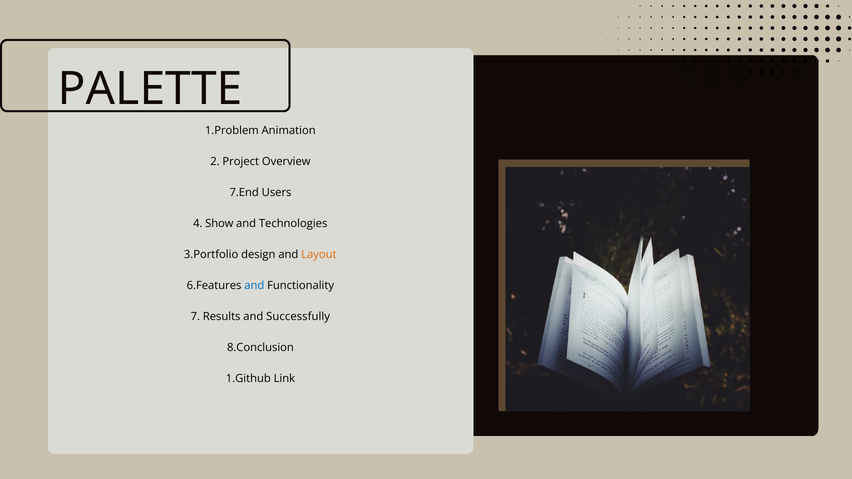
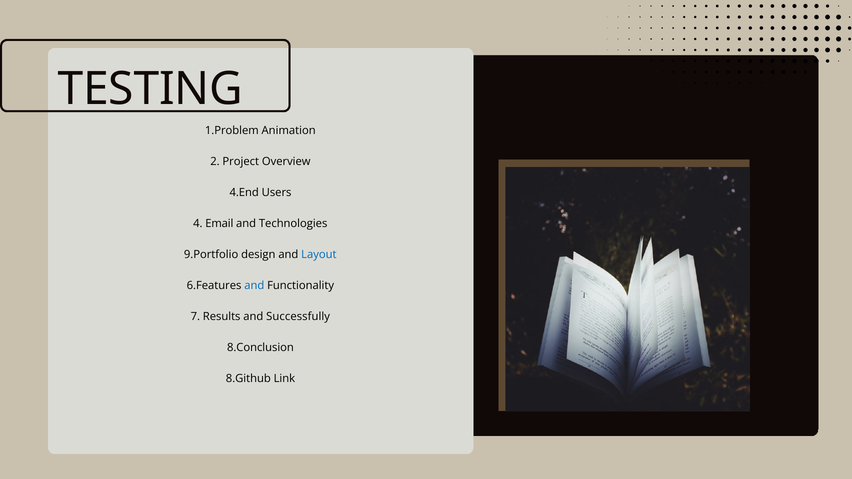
PALETTE: PALETTE -> TESTING
7.End: 7.End -> 4.End
Show: Show -> Email
3.Portfolio: 3.Portfolio -> 9.Portfolio
Layout colour: orange -> blue
1.Github: 1.Github -> 8.Github
